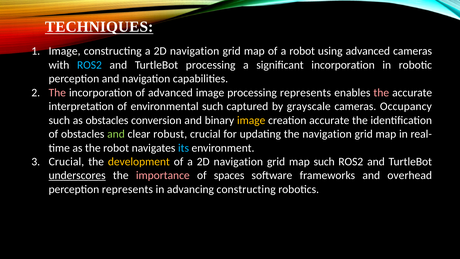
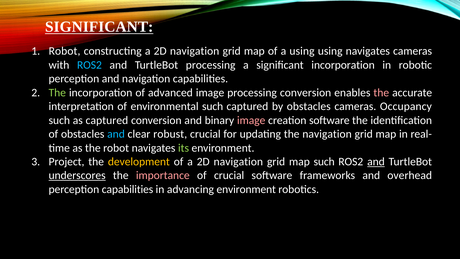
TECHNIQUES at (99, 27): TECHNIQUES -> SIGNIFICANT
Image at (65, 51): Image -> Robot
a robot: robot -> using
using advanced: advanced -> navigates
The at (57, 93) colour: pink -> light green
processing represents: represents -> conversion
by grayscale: grayscale -> obstacles
as obstacles: obstacles -> captured
image at (251, 120) colour: yellow -> pink
creation accurate: accurate -> software
and at (116, 134) colour: light green -> light blue
its colour: light blue -> light green
Crucial at (66, 162): Crucial -> Project
and at (376, 162) underline: none -> present
of spaces: spaces -> crucial
perception represents: represents -> capabilities
advancing constructing: constructing -> environment
